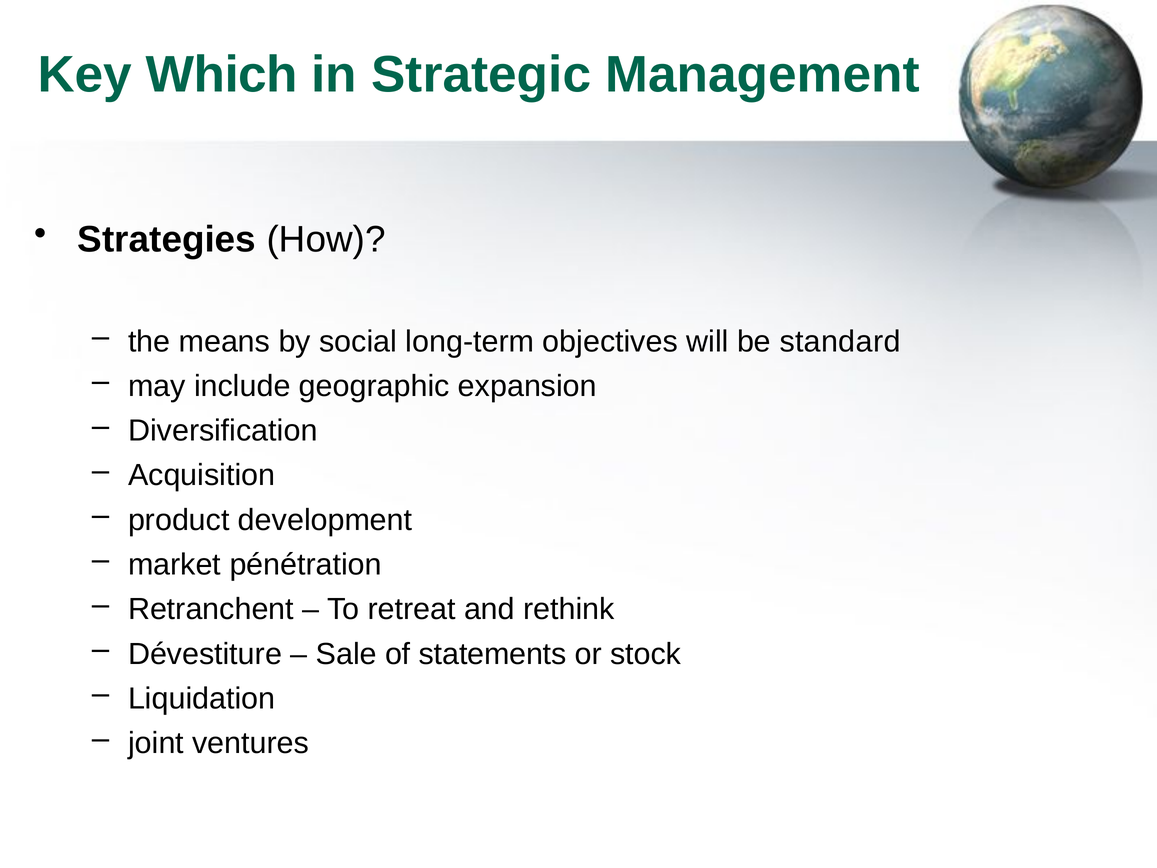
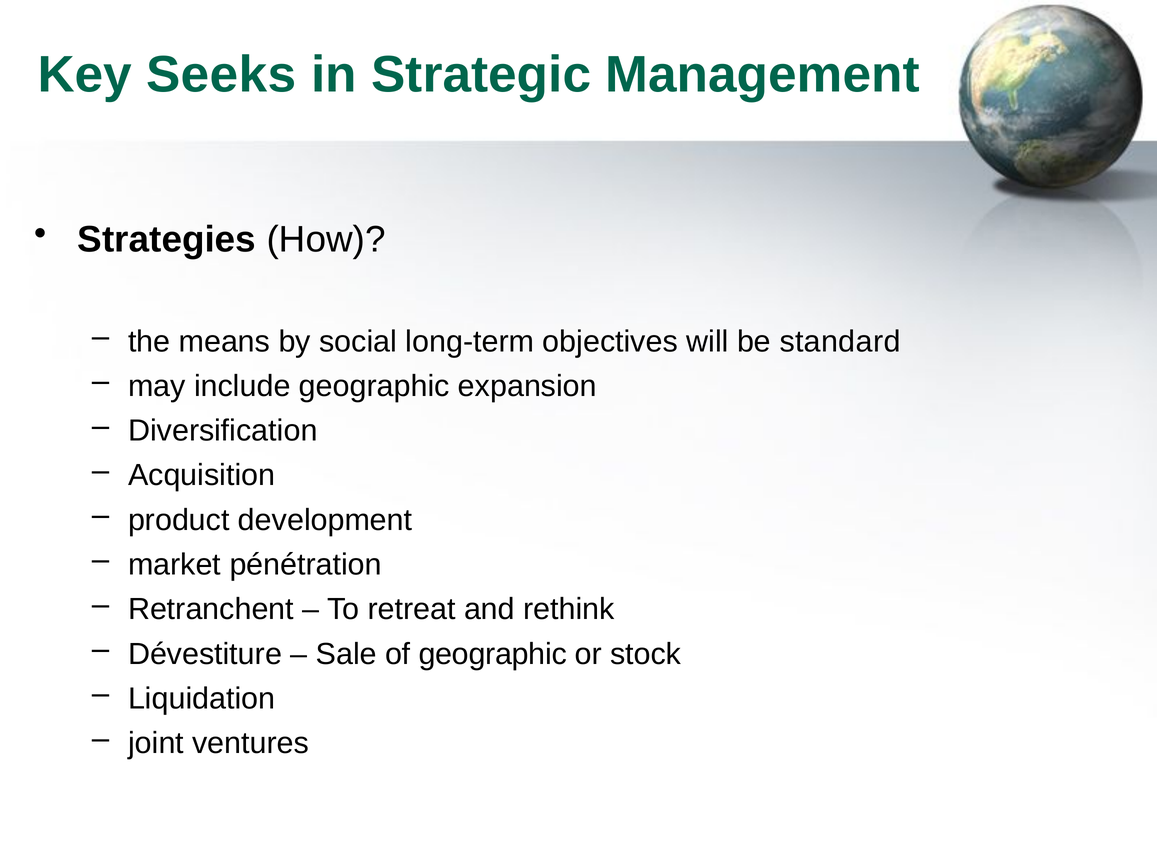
Which: Which -> Seeks
of statements: statements -> geographic
